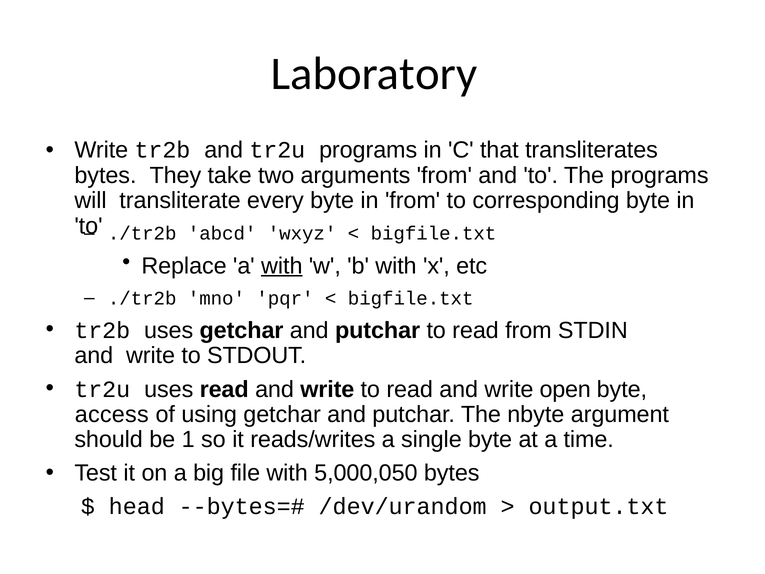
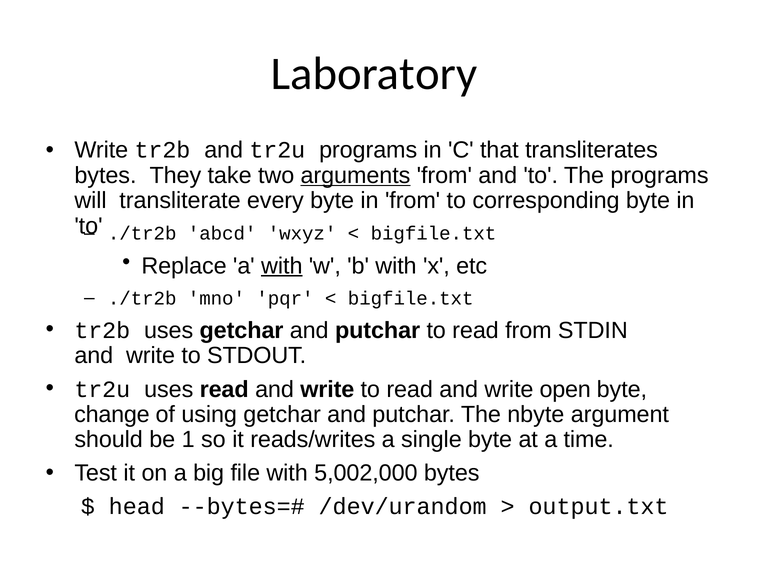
arguments underline: none -> present
access: access -> change
5,000,050: 5,000,050 -> 5,002,000
